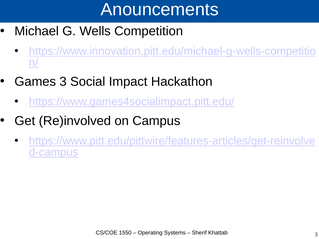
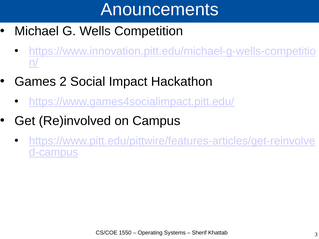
Games 3: 3 -> 2
